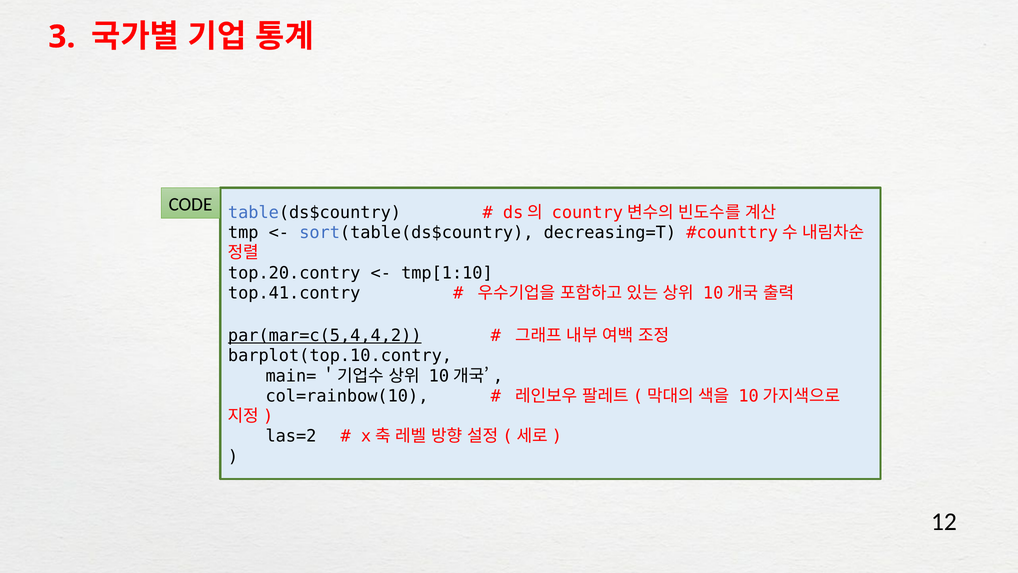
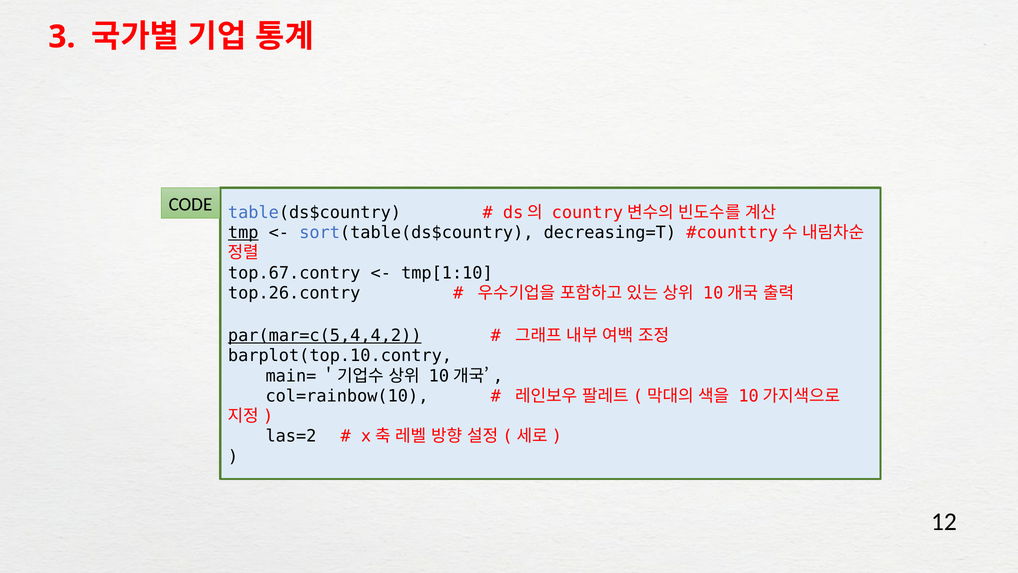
tmp underline: none -> present
top.20.contry: top.20.contry -> top.67.contry
top.41.contry: top.41.contry -> top.26.contry
